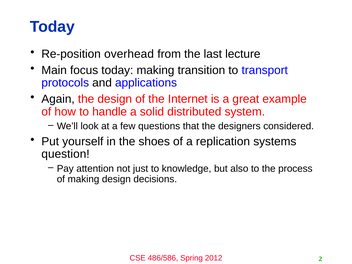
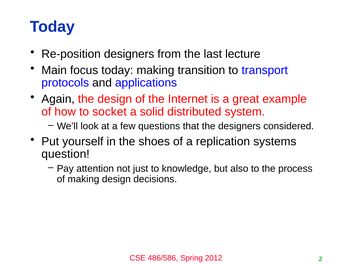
Re-position overhead: overhead -> designers
handle: handle -> socket
